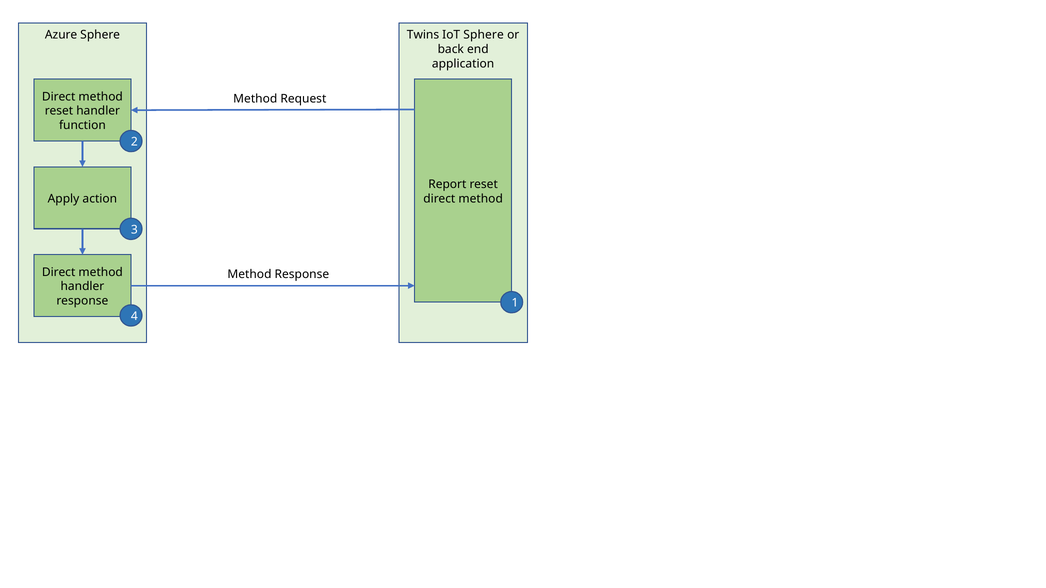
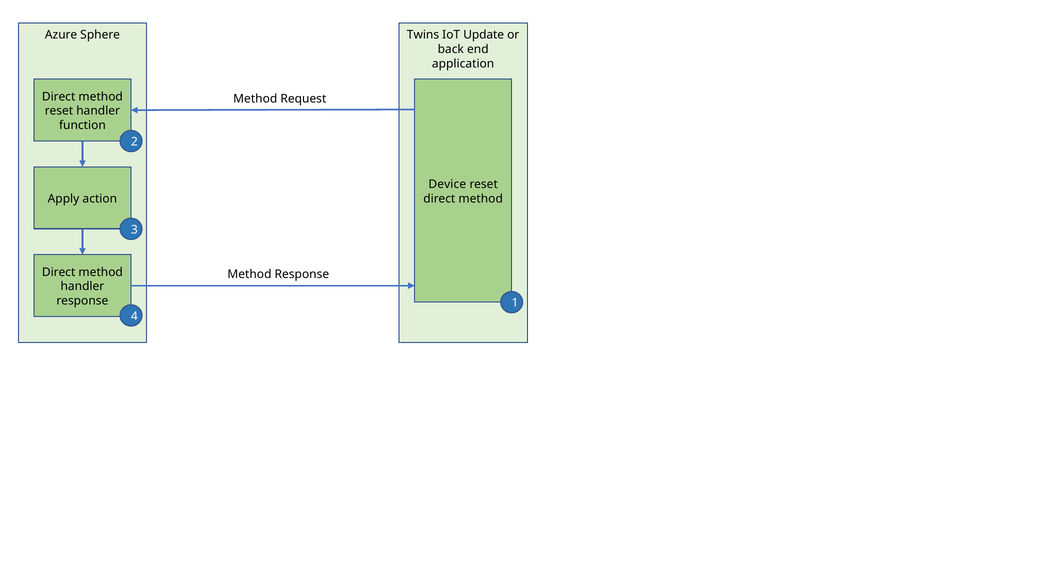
IoT Sphere: Sphere -> Update
Report: Report -> Device
